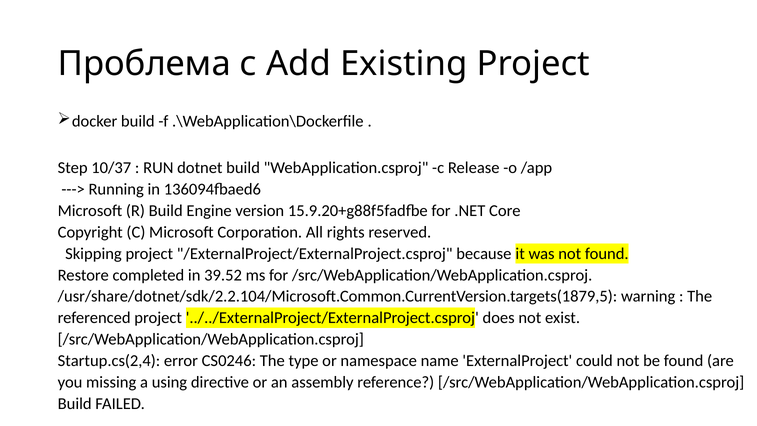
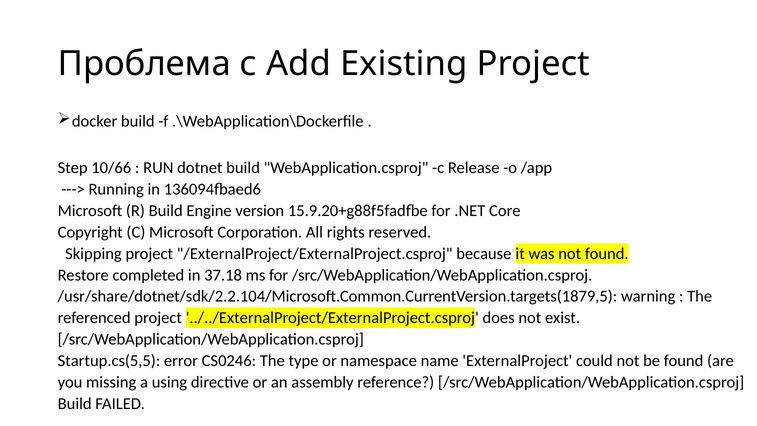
10/37: 10/37 -> 10/66
39.52: 39.52 -> 37.18
Startup.cs(2,4: Startup.cs(2,4 -> Startup.cs(5,5
